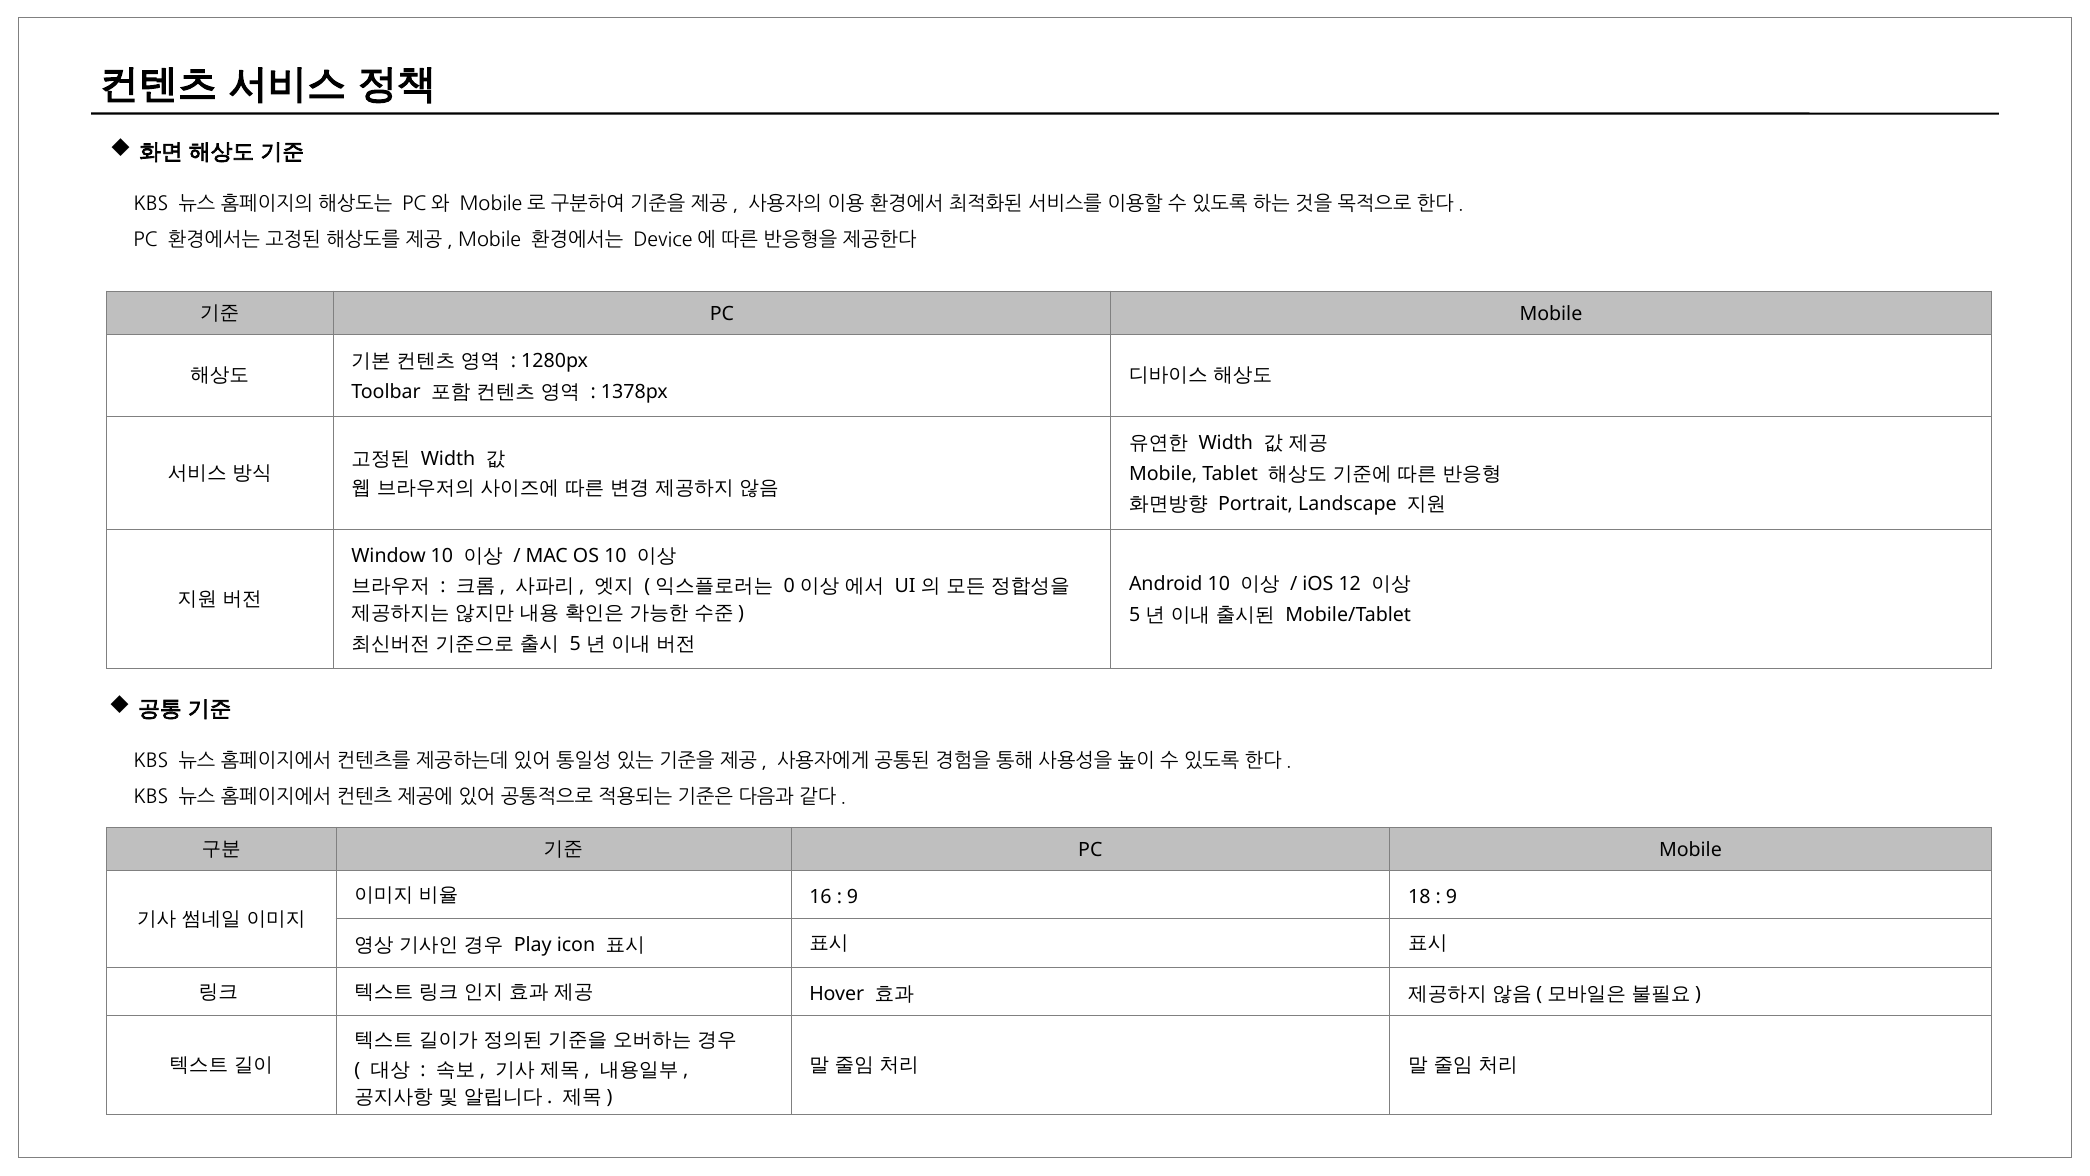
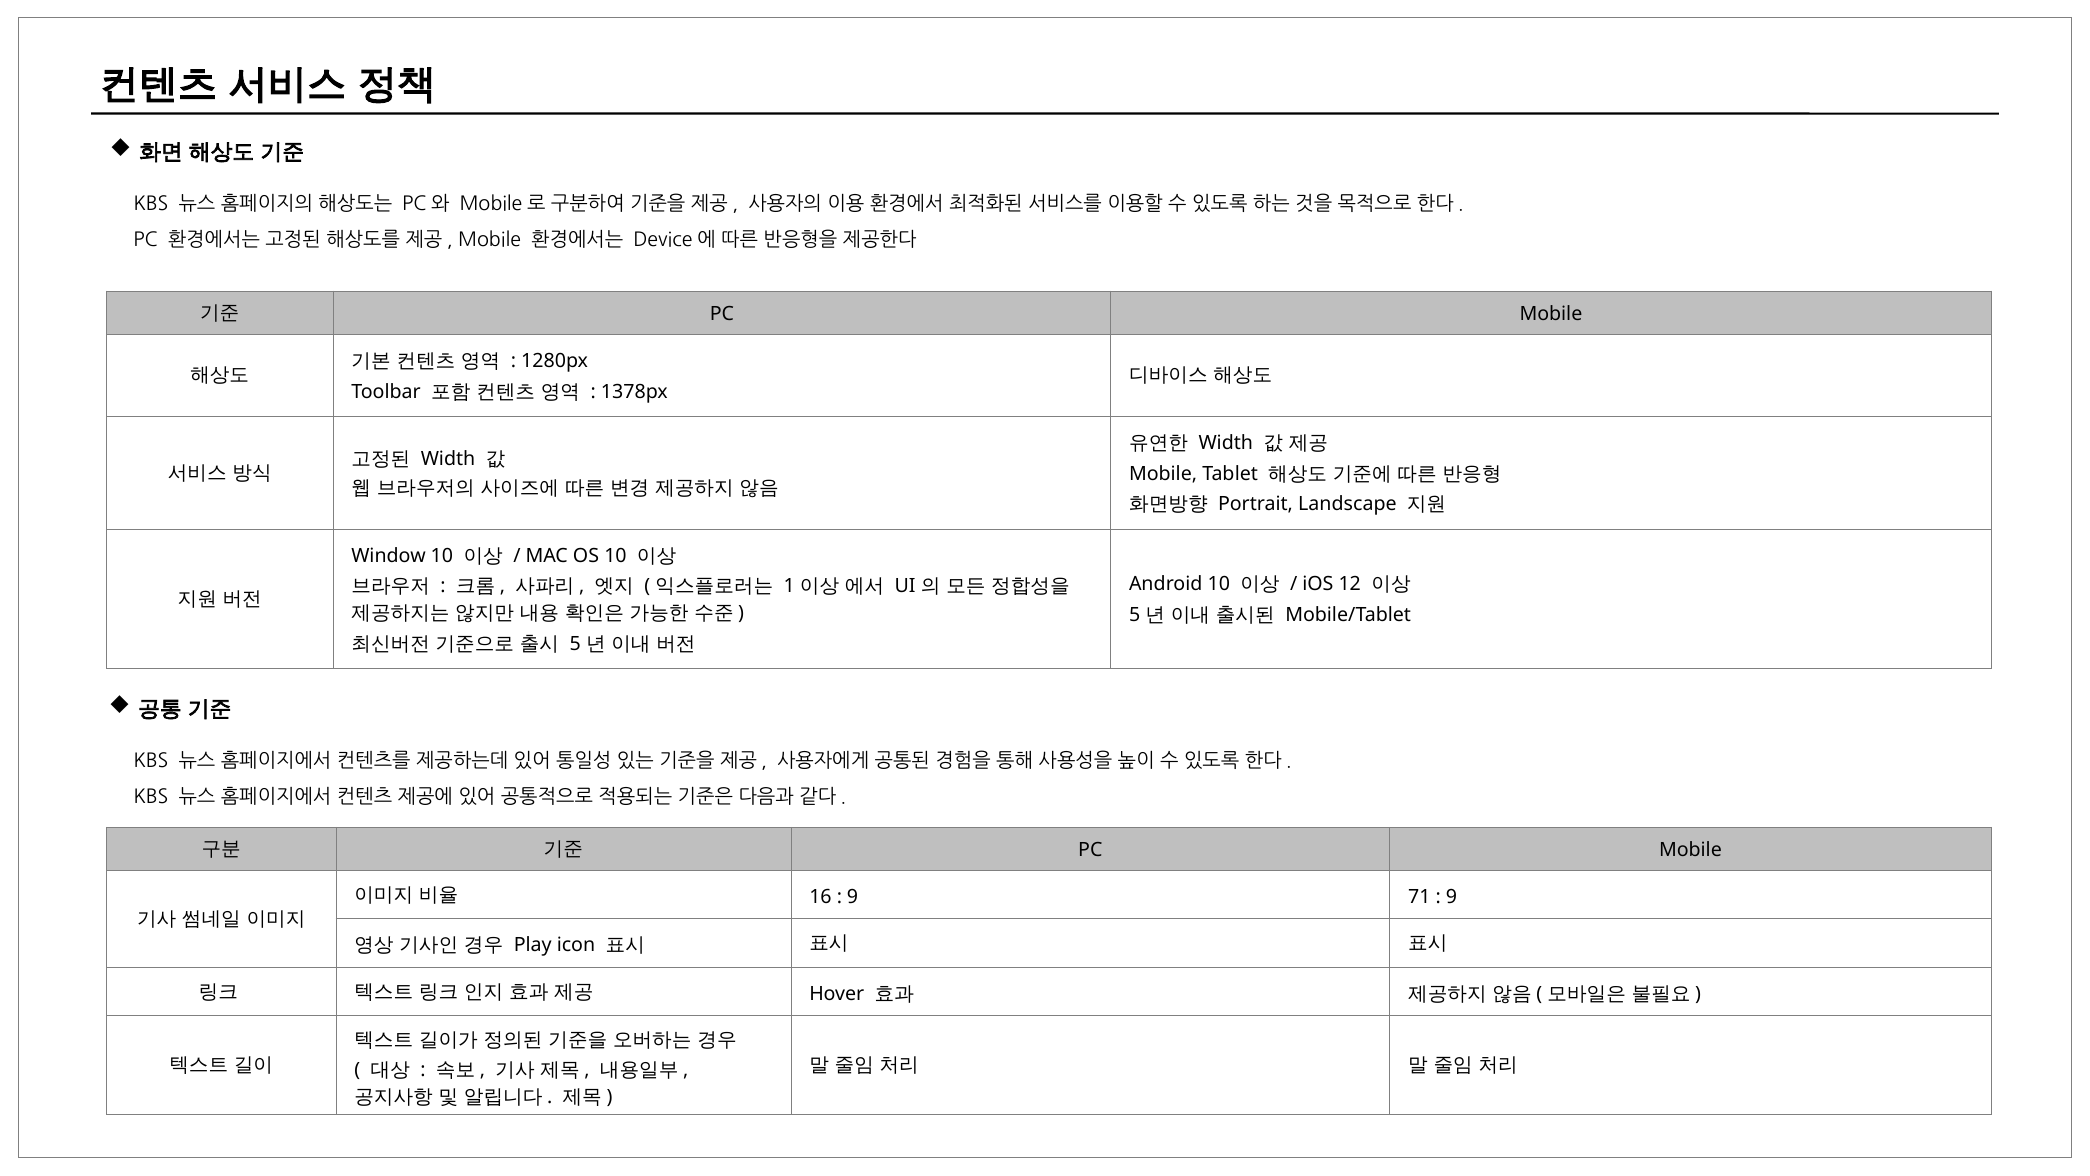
0: 0 -> 1
18: 18 -> 71
